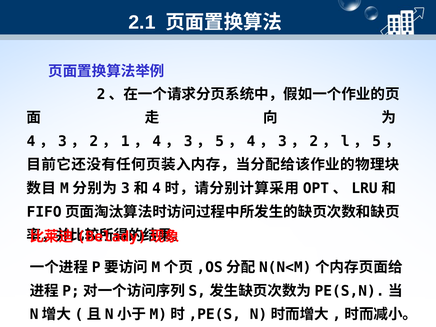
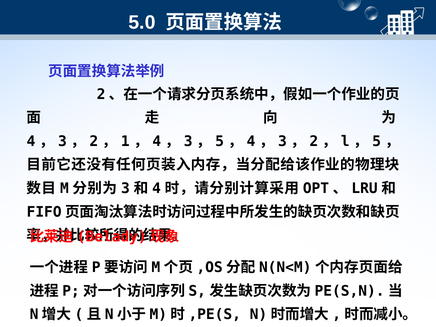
2.1: 2.1 -> 5.0
